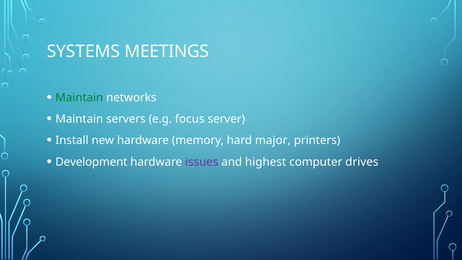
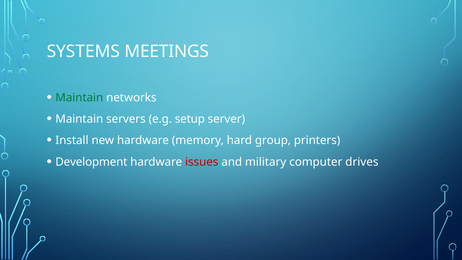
focus: focus -> setup
major: major -> group
issues colour: purple -> red
highest: highest -> military
